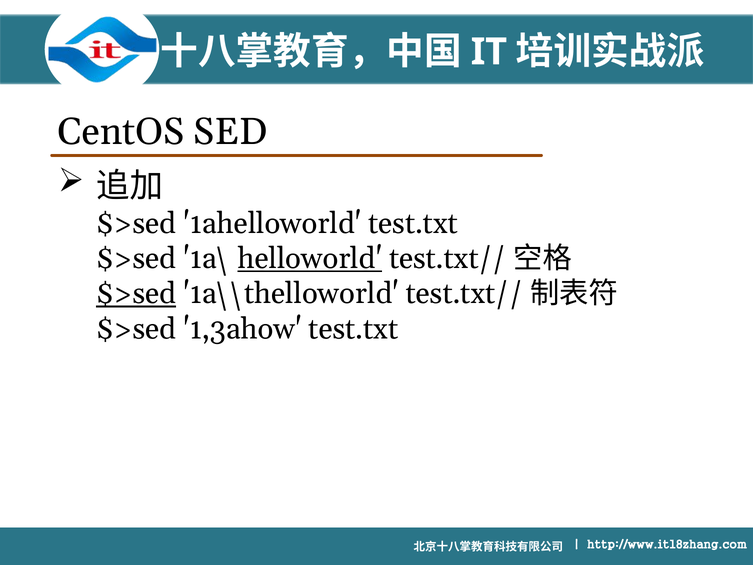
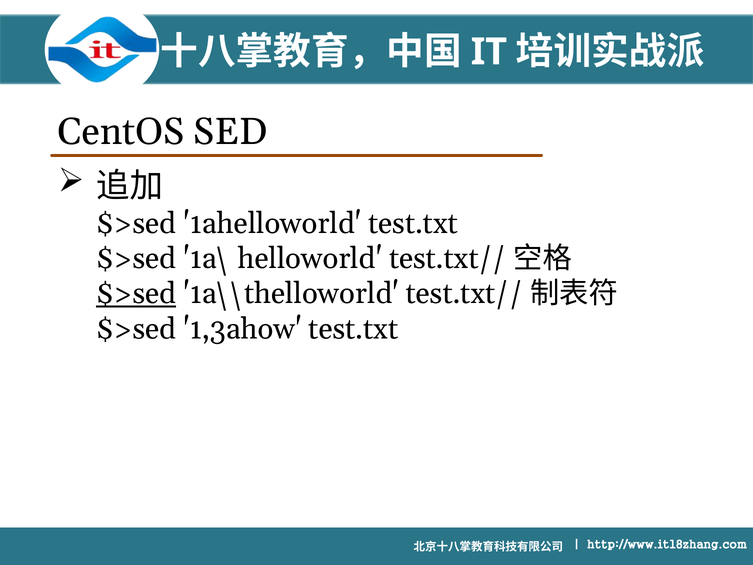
helloworld underline: present -> none
